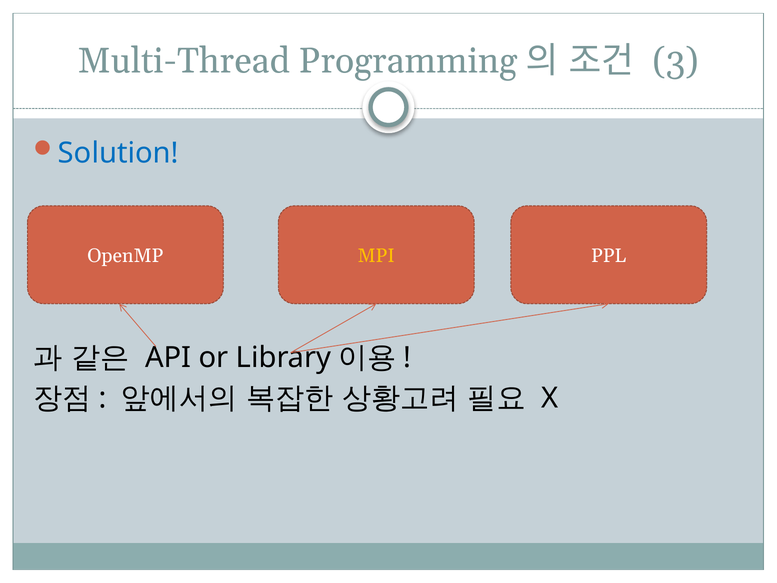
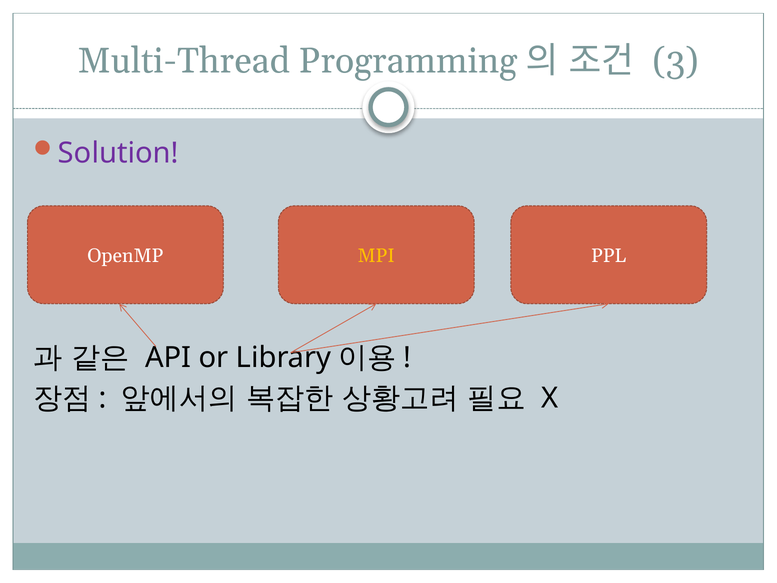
Solution colour: blue -> purple
